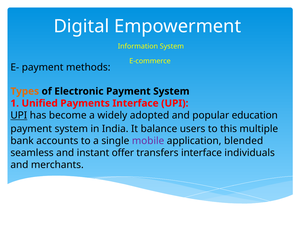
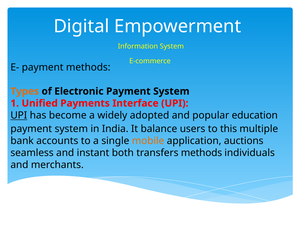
mobile colour: purple -> orange
blended: blended -> auctions
offer: offer -> both
transfers interface: interface -> methods
